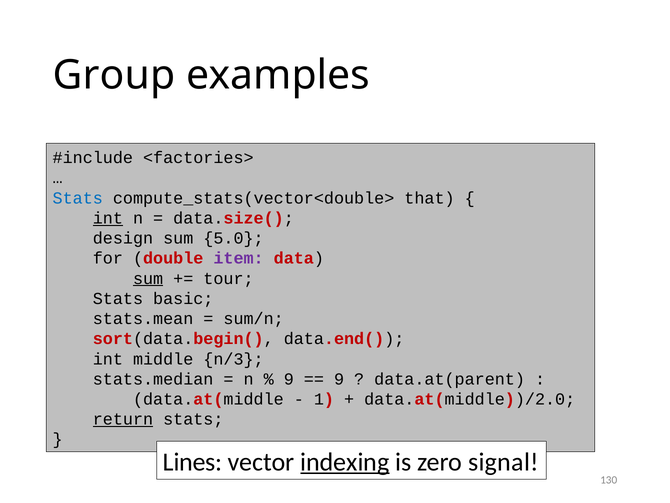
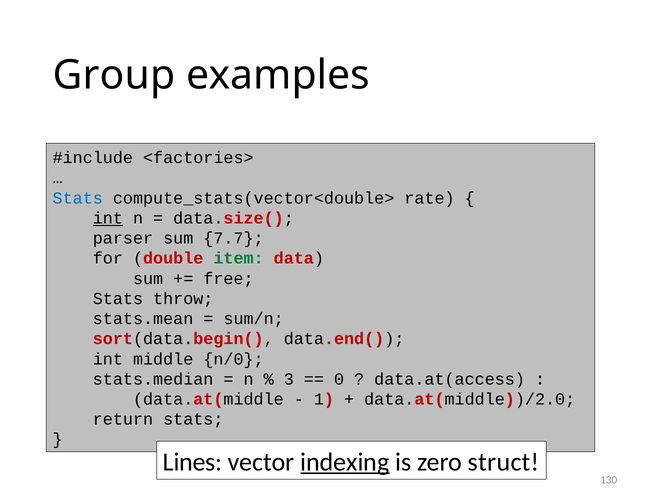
that: that -> rate
design: design -> parser
5.0: 5.0 -> 7.7
item colour: purple -> green
sum at (148, 278) underline: present -> none
tour: tour -> free
basic: basic -> throw
n/3: n/3 -> n/0
9 at (289, 379): 9 -> 3
9 at (339, 379): 9 -> 0
data.at(parent: data.at(parent -> data.at(access
return underline: present -> none
signal: signal -> struct
